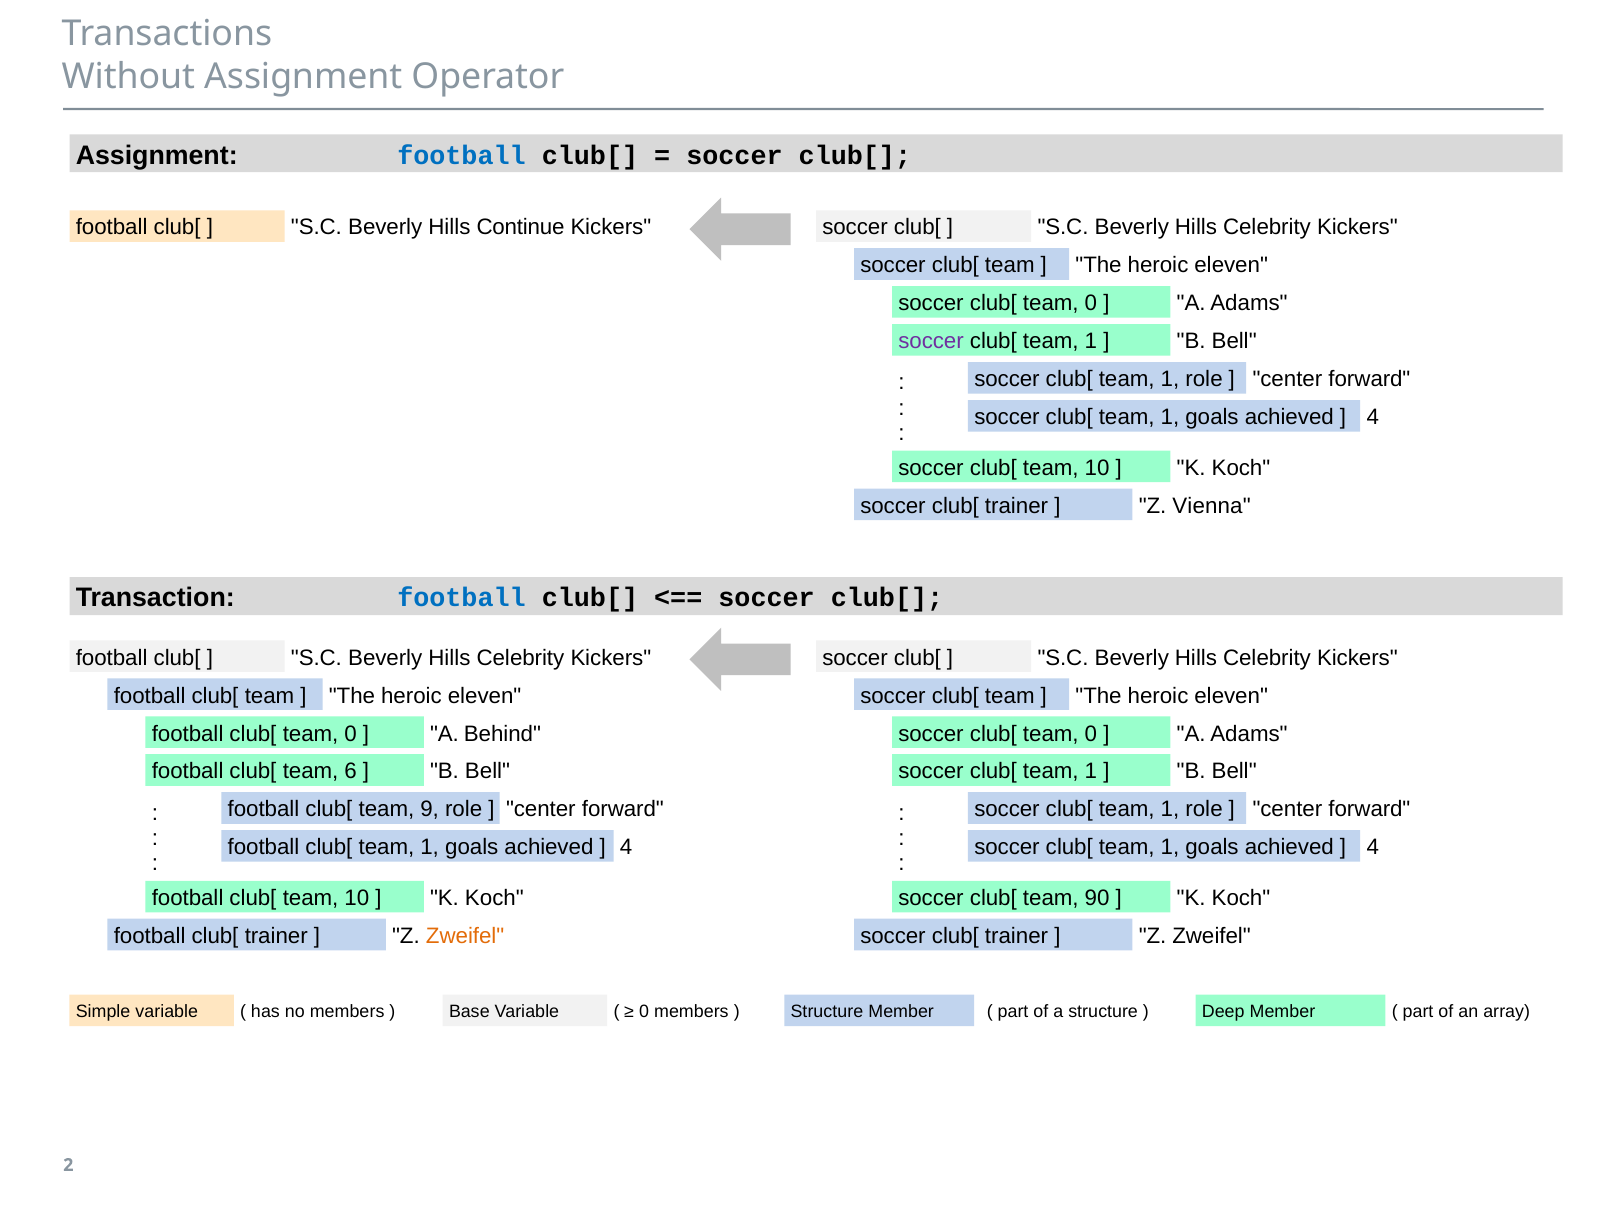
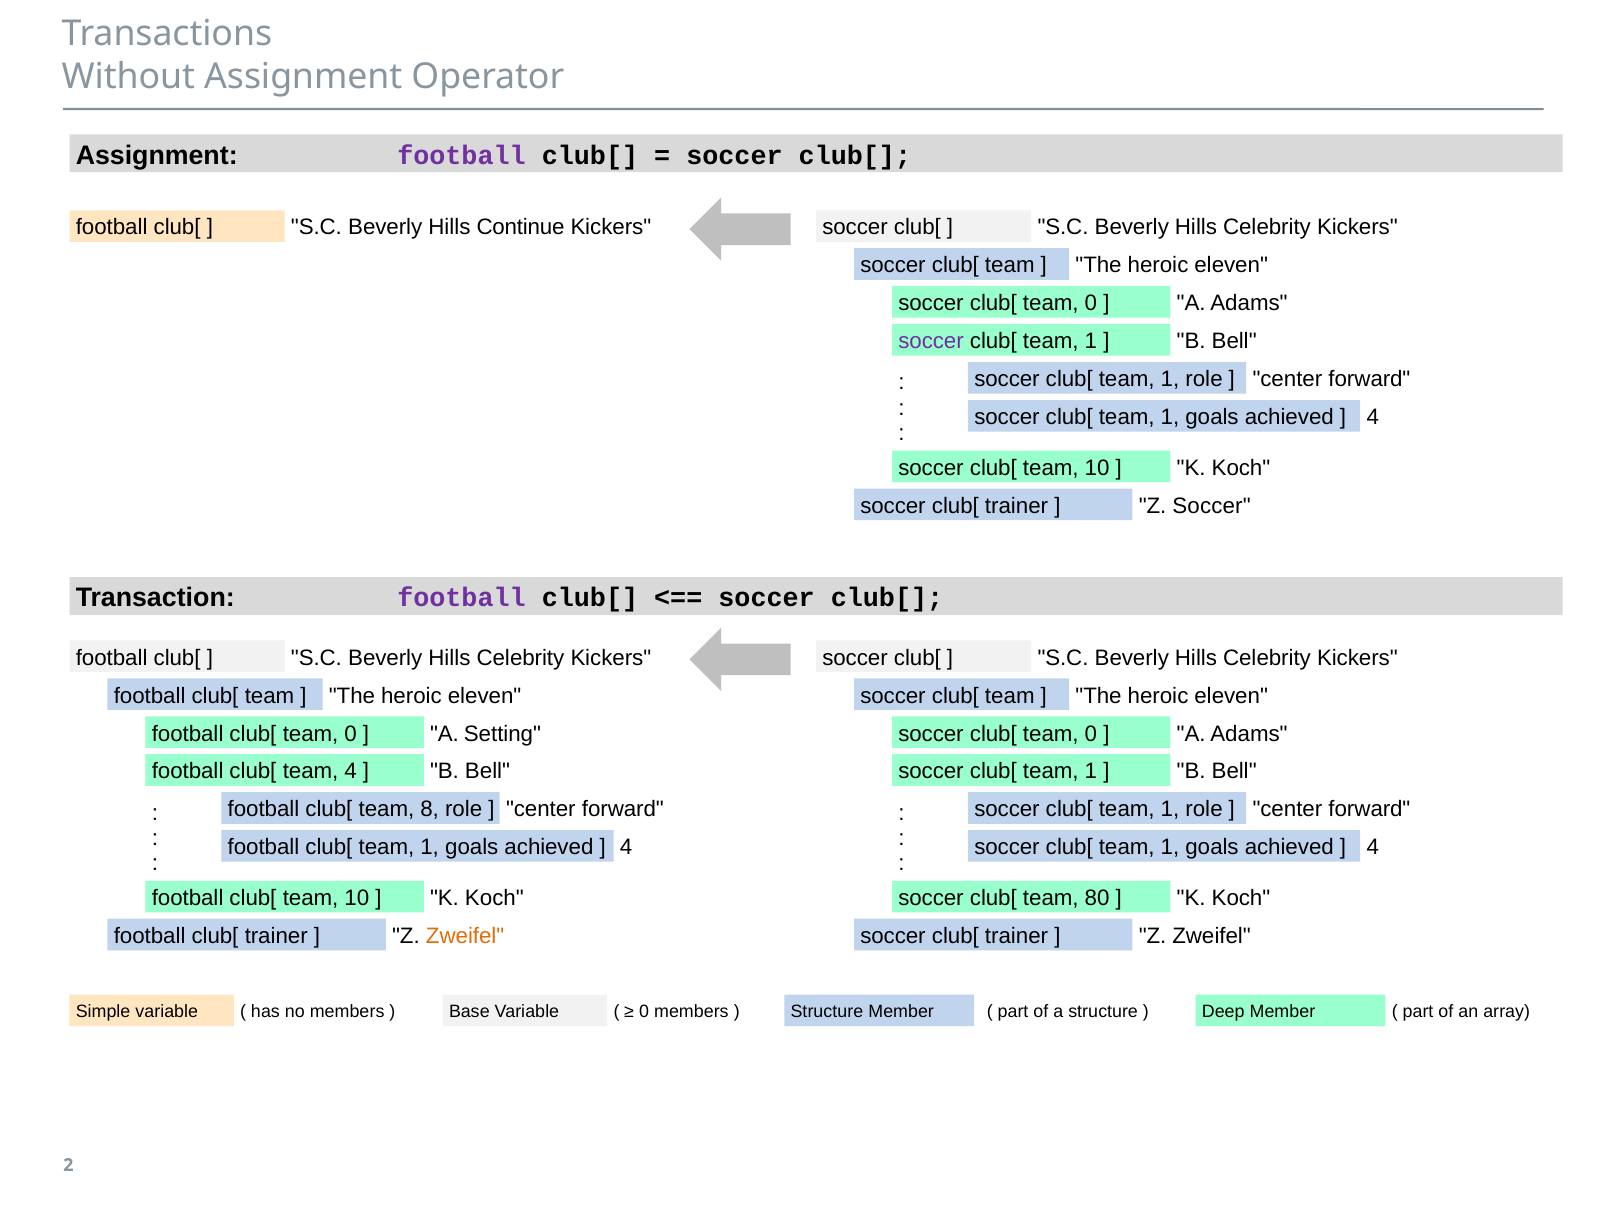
football at (461, 155) colour: blue -> purple
Z Vienna: Vienna -> Soccer
football at (461, 598) colour: blue -> purple
Behind: Behind -> Setting
team 6: 6 -> 4
9: 9 -> 8
90: 90 -> 80
